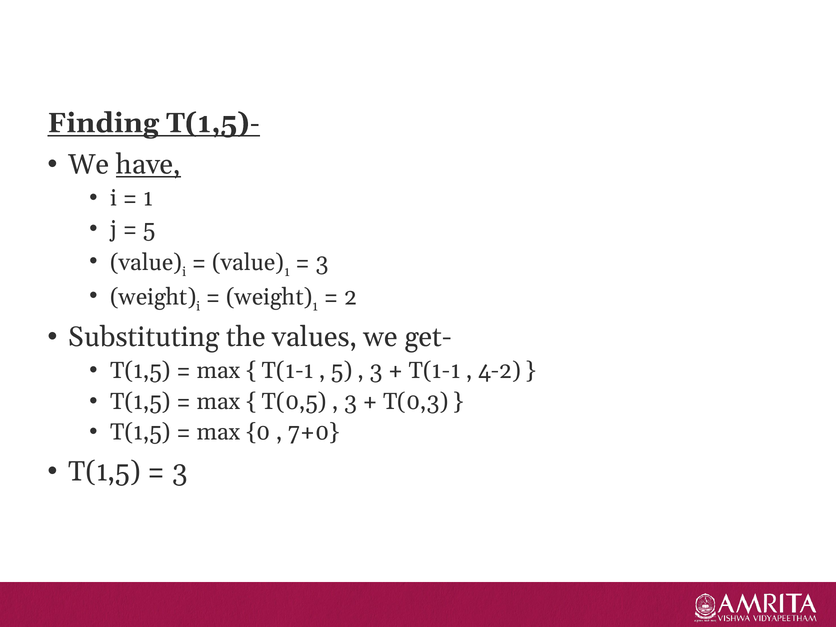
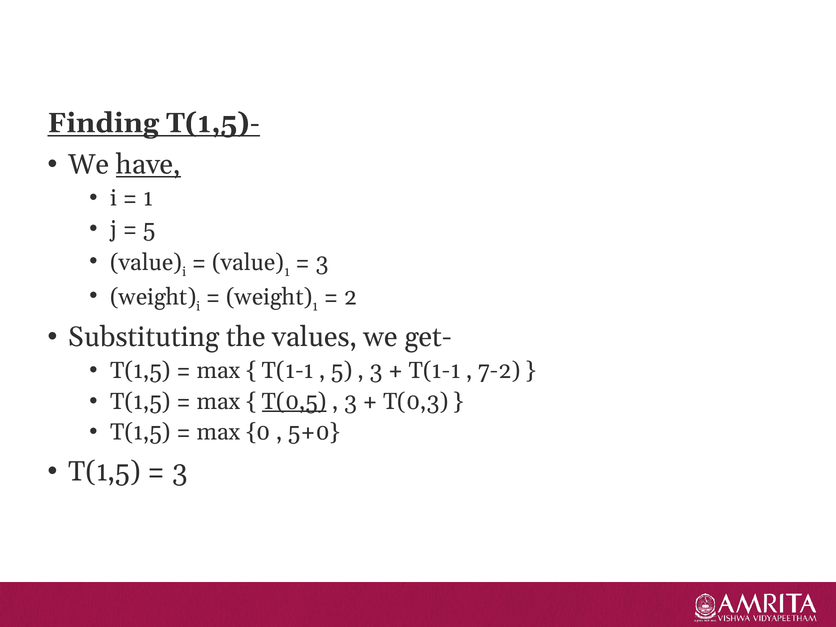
4-2: 4-2 -> 7-2
T(0,5 underline: none -> present
7+0: 7+0 -> 5+0
